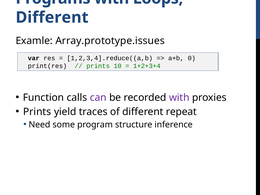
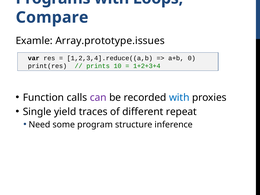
Different at (52, 17): Different -> Compare
with at (179, 97) colour: purple -> blue
Prints at (37, 112): Prints -> Single
